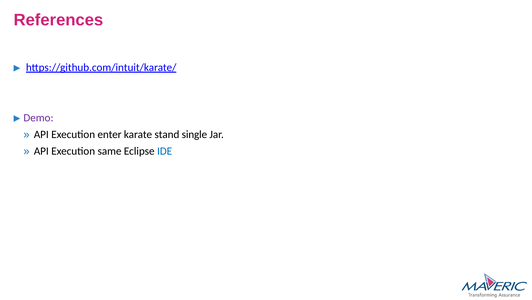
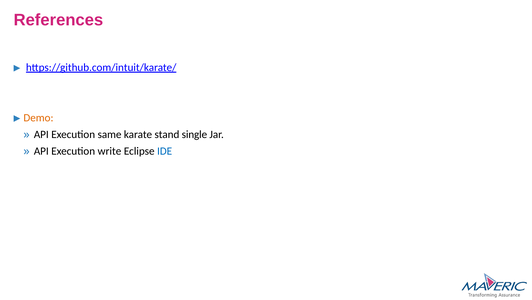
Demo colour: purple -> orange
enter: enter -> same
same: same -> write
